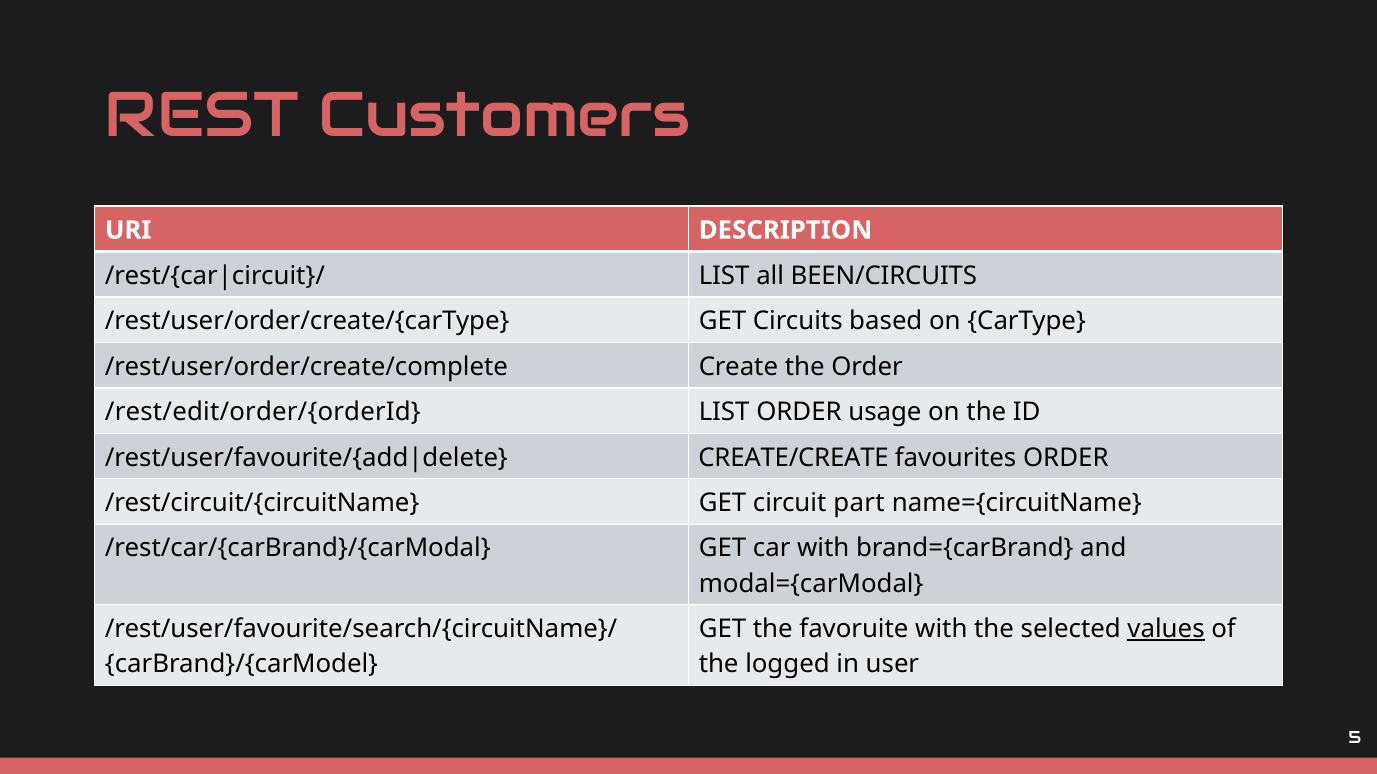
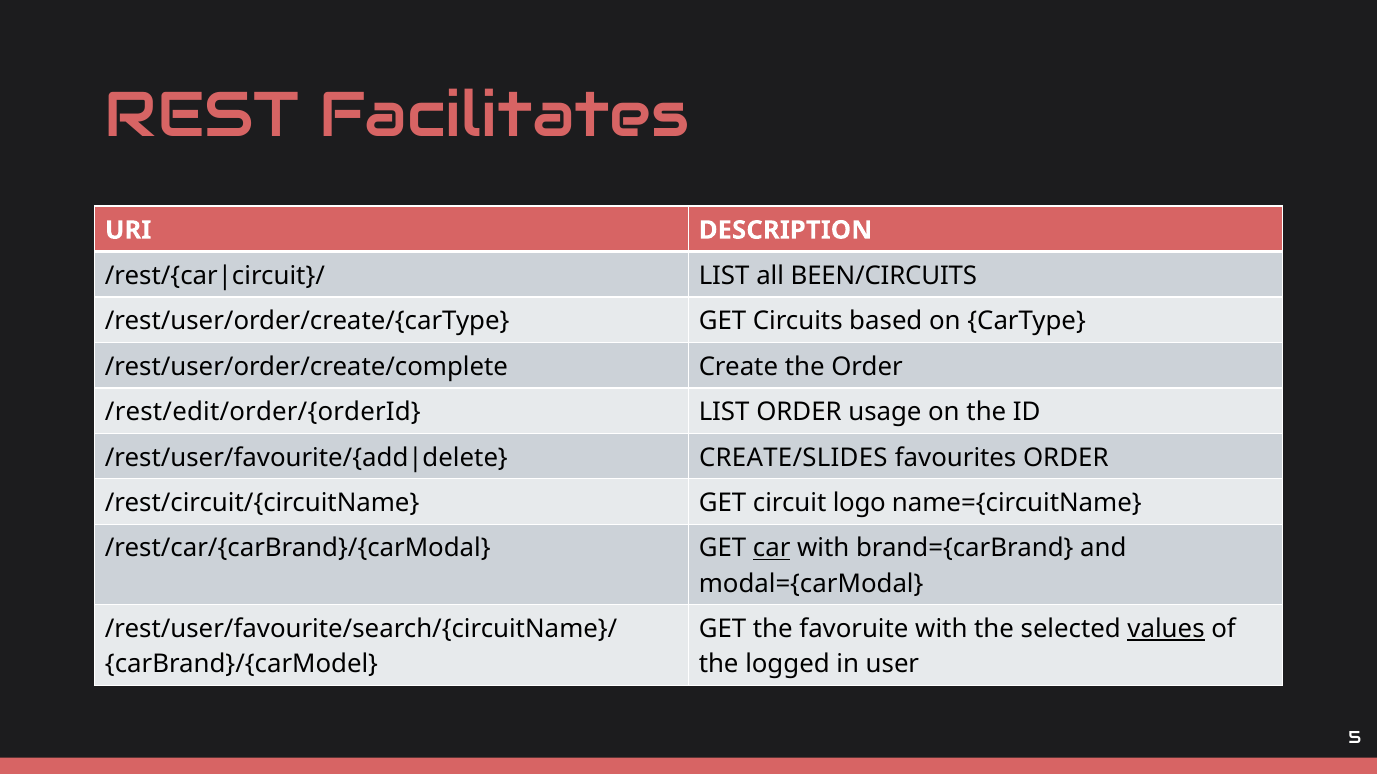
Customers: Customers -> Facilitates
CREATE/CREATE: CREATE/CREATE -> CREATE/SLIDES
part: part -> logo
car underline: none -> present
